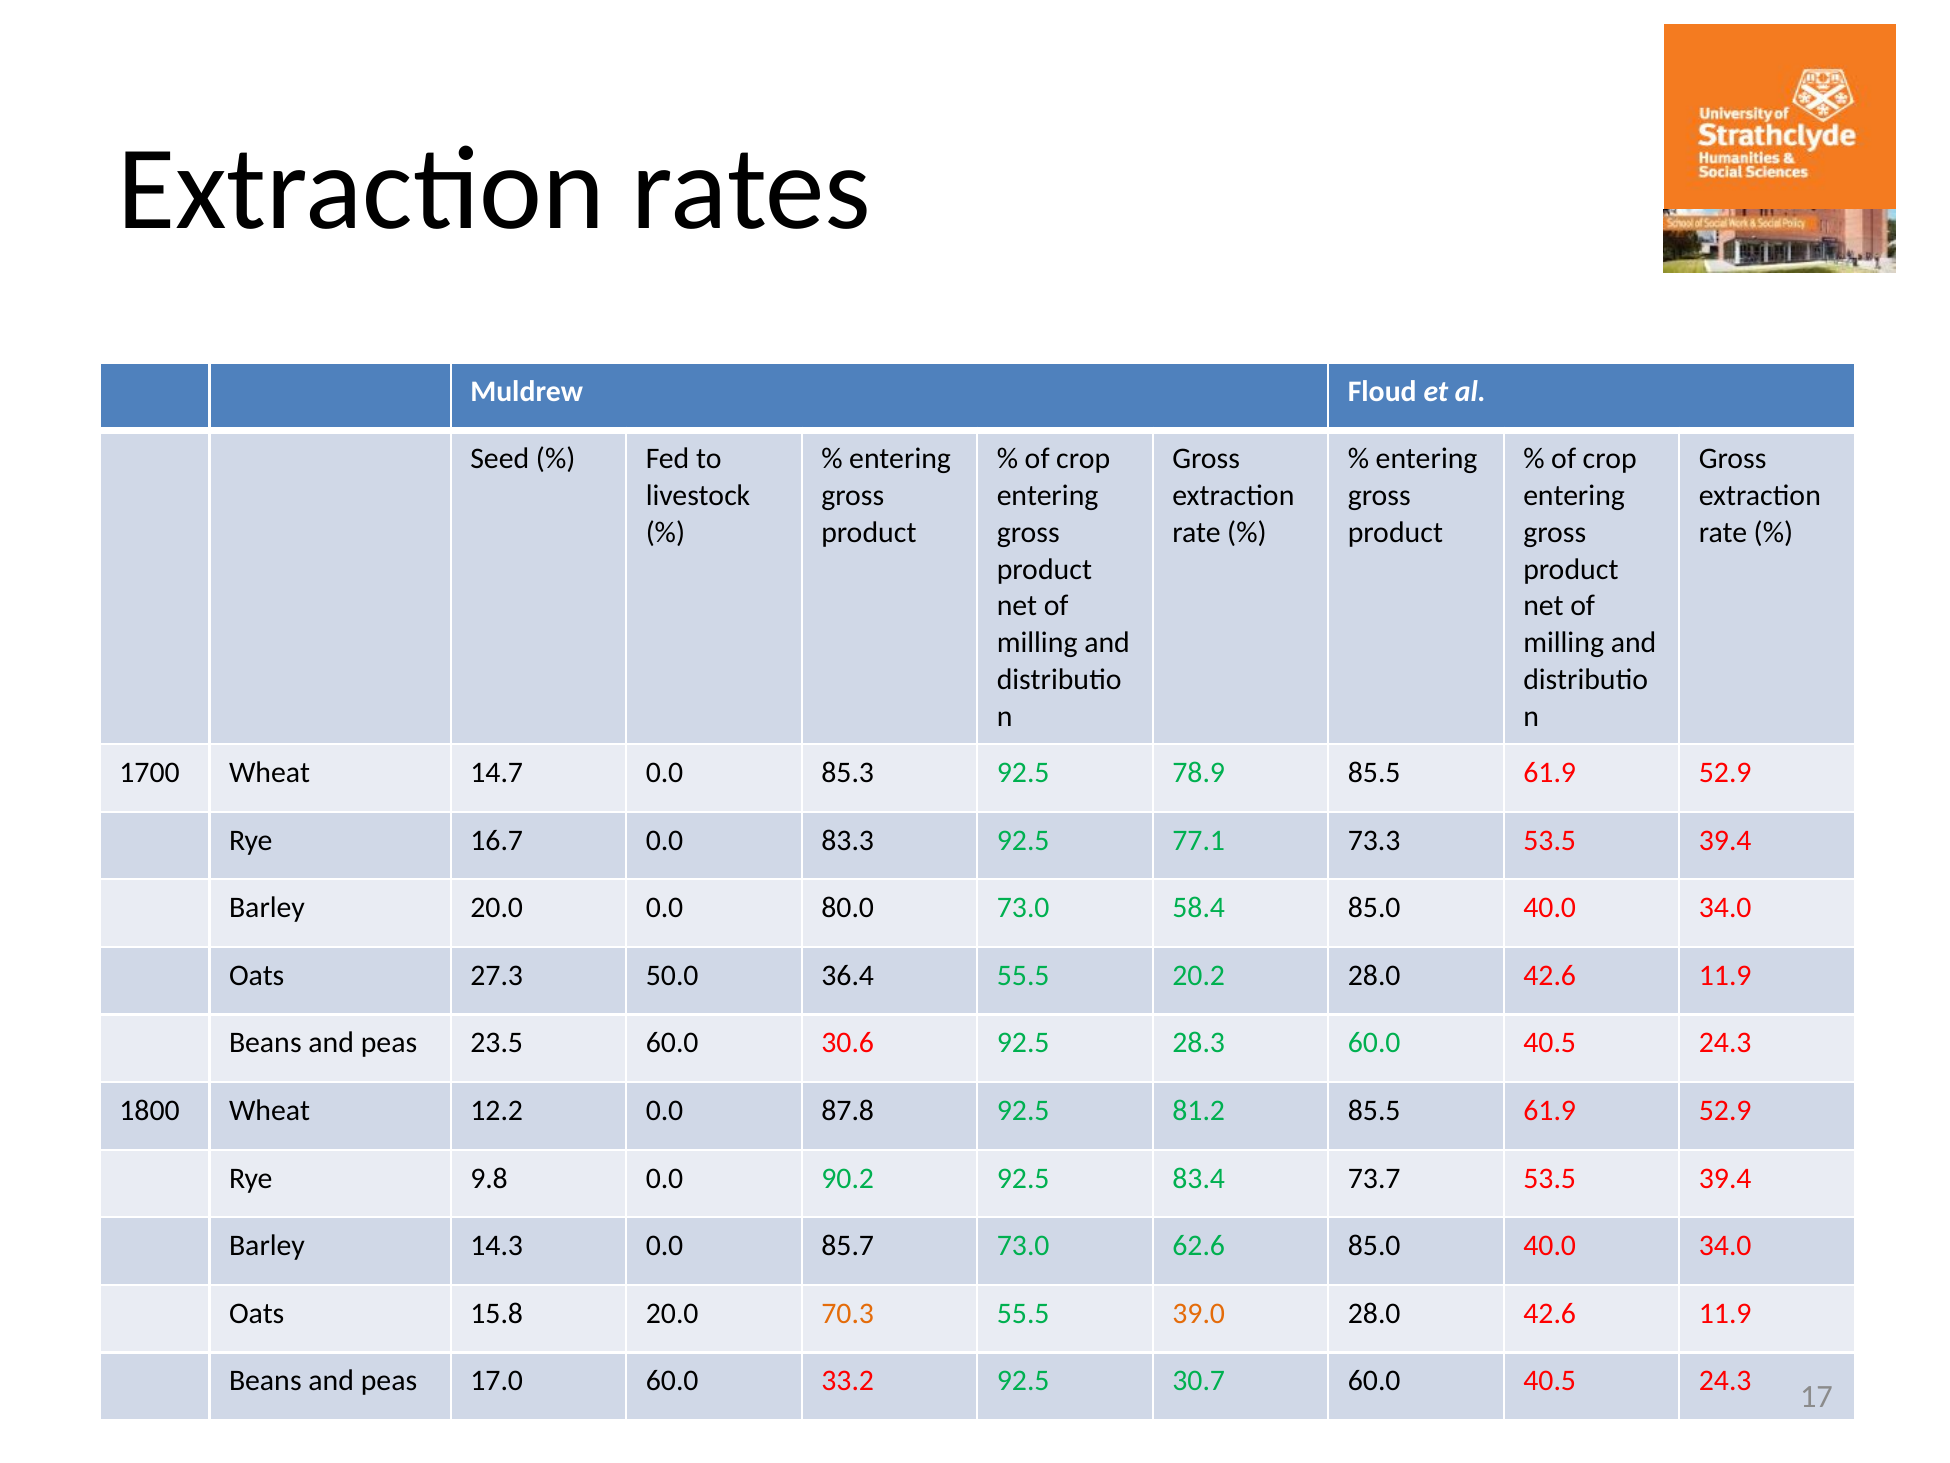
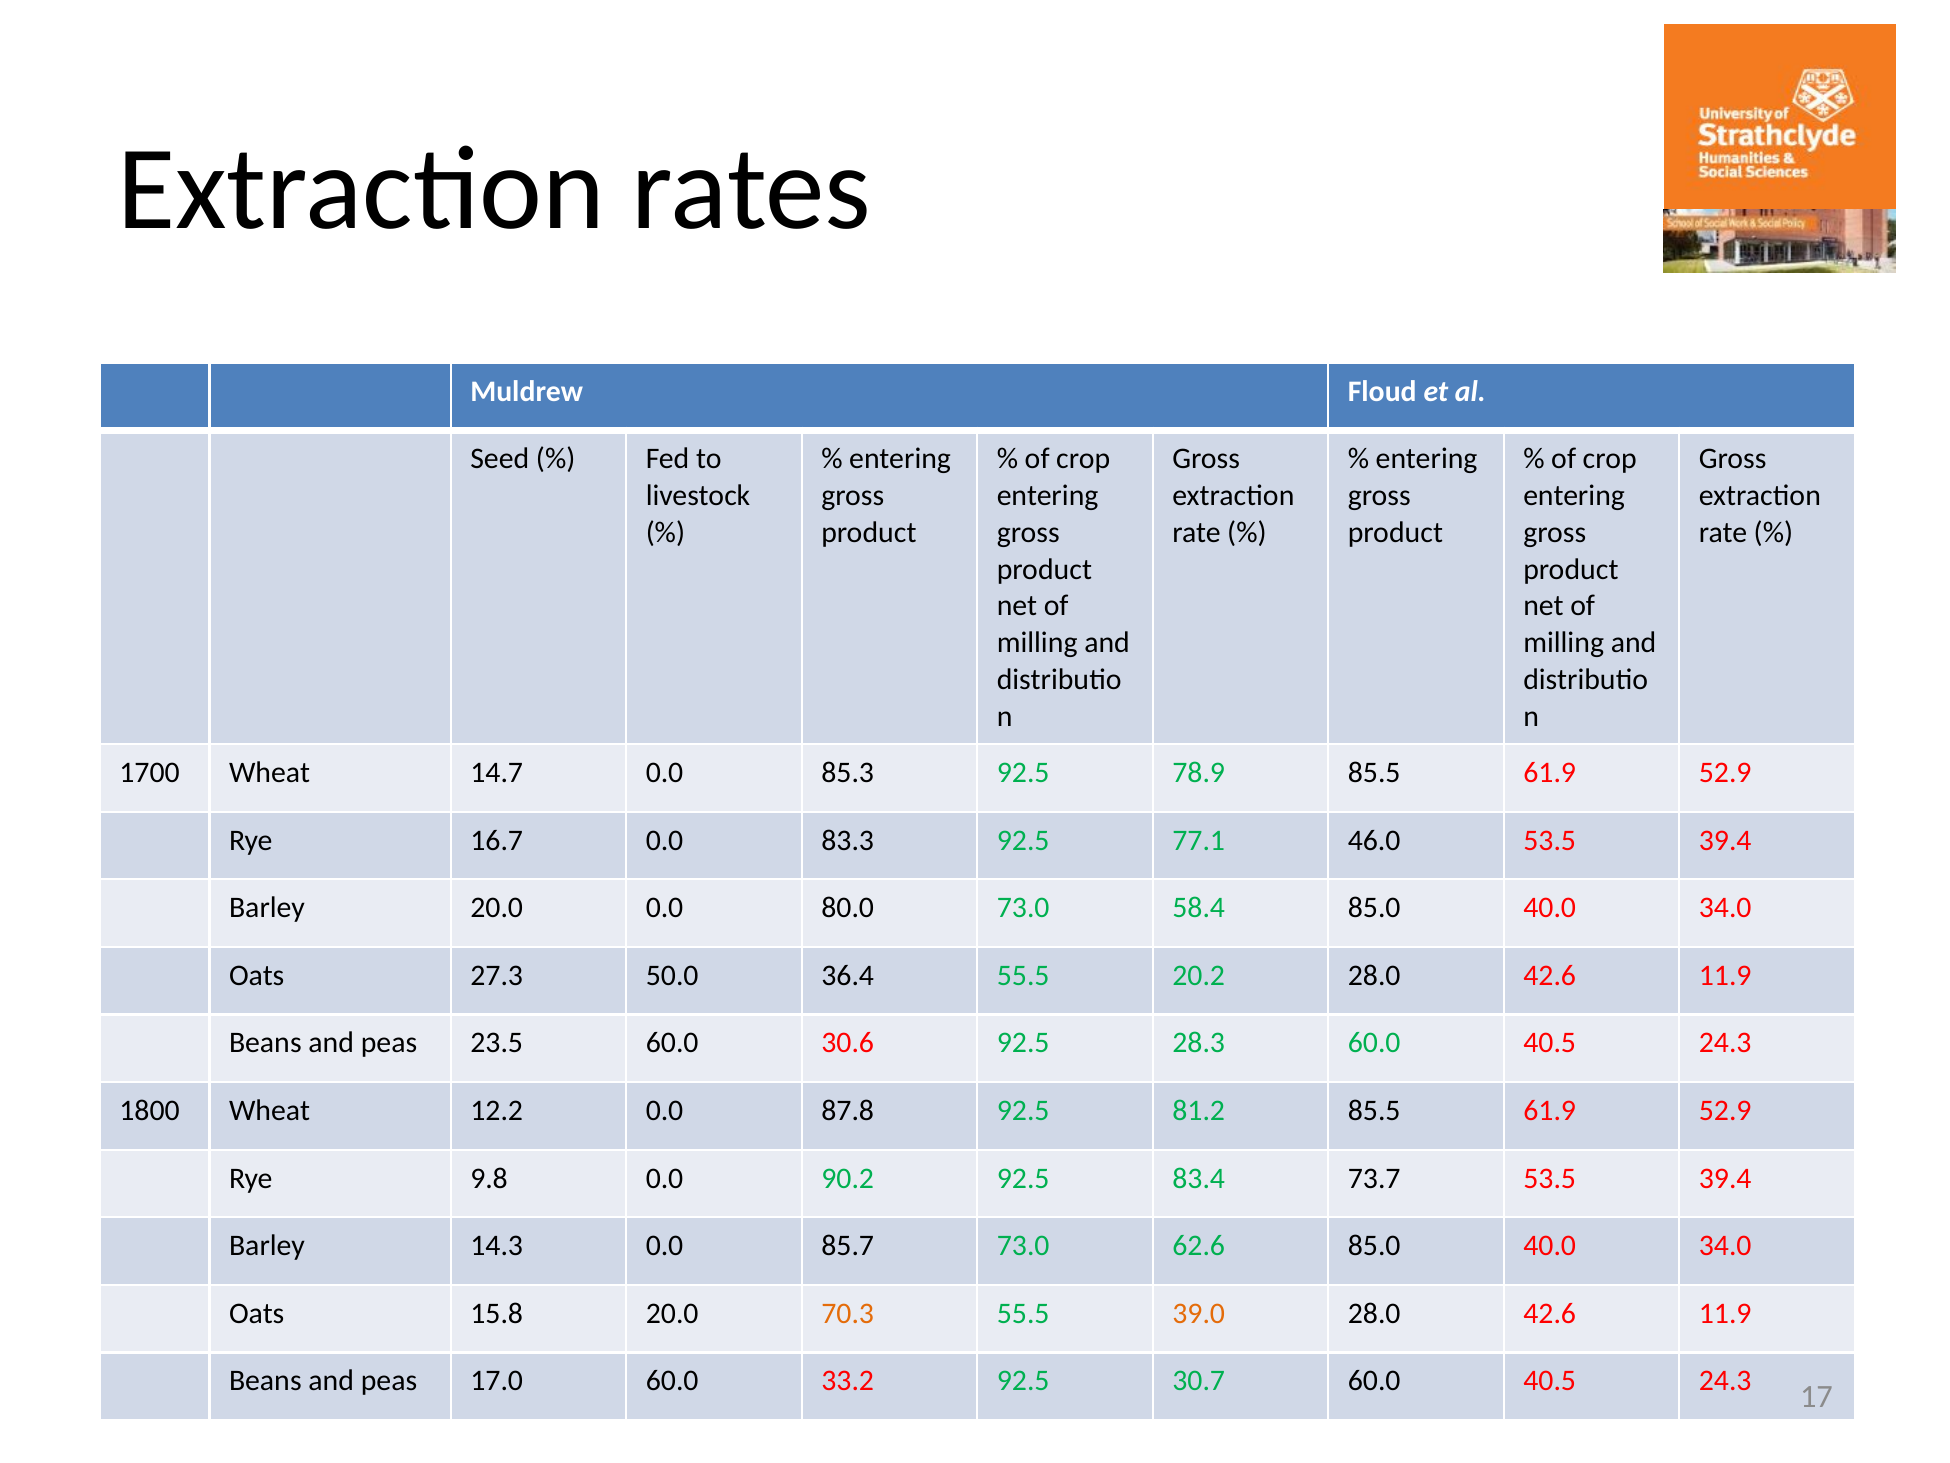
73.3: 73.3 -> 46.0
